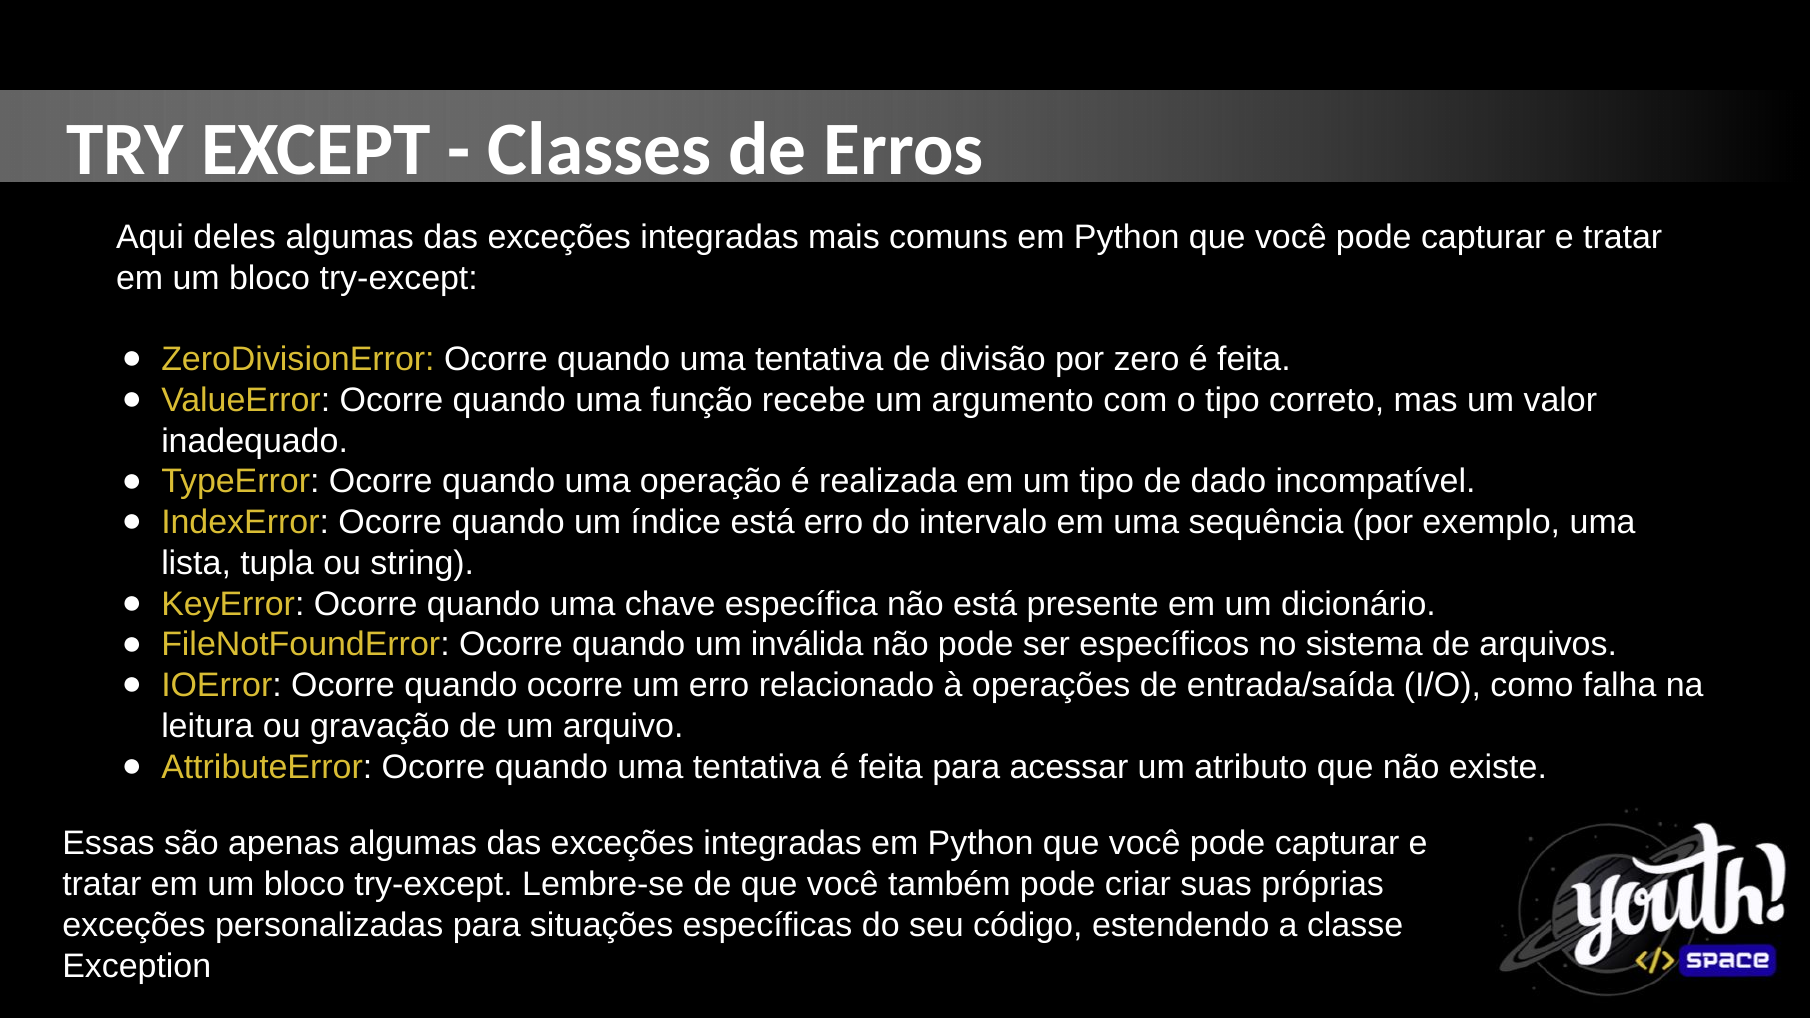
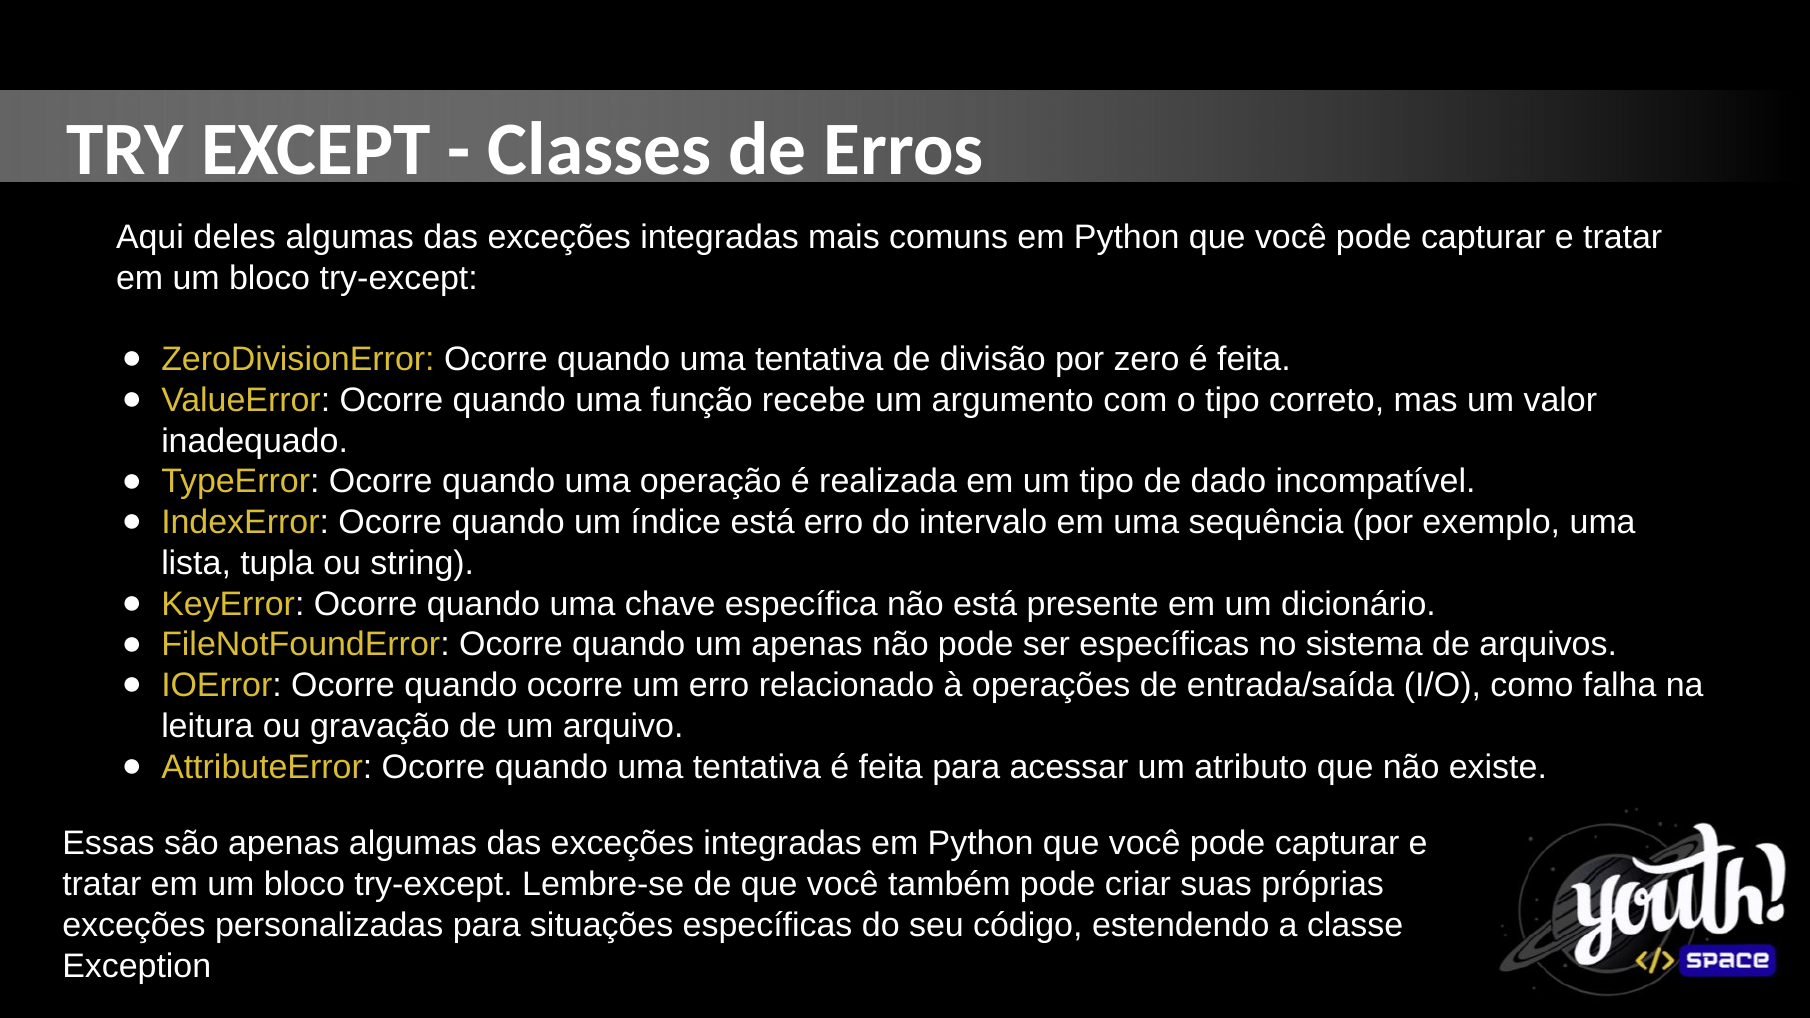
um inválida: inválida -> apenas
ser específicos: específicos -> específicas
